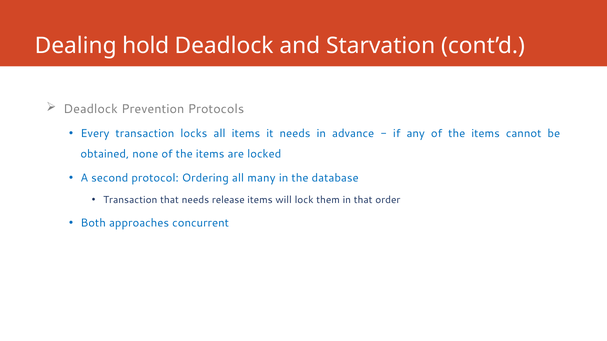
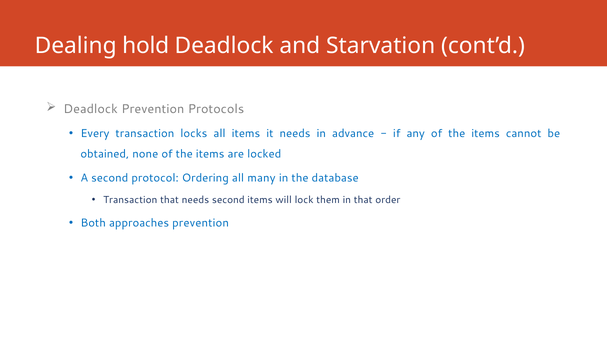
needs release: release -> second
approaches concurrent: concurrent -> prevention
